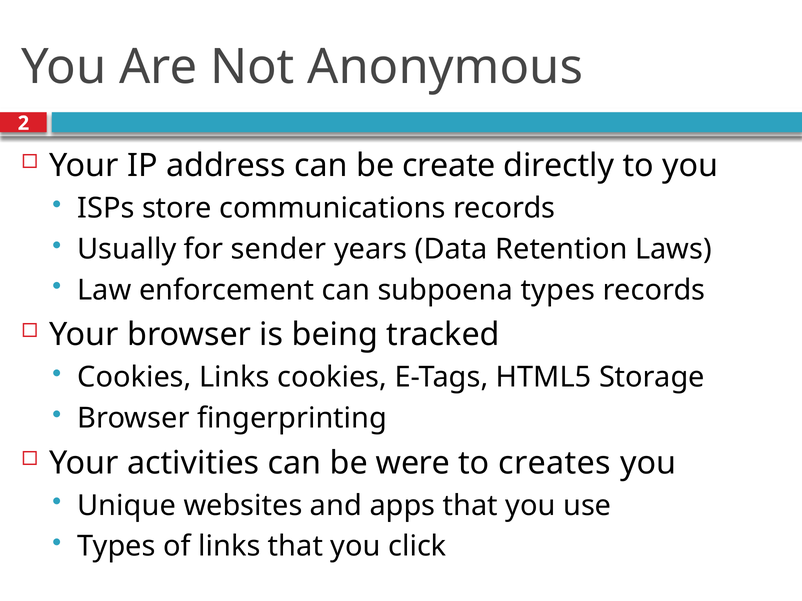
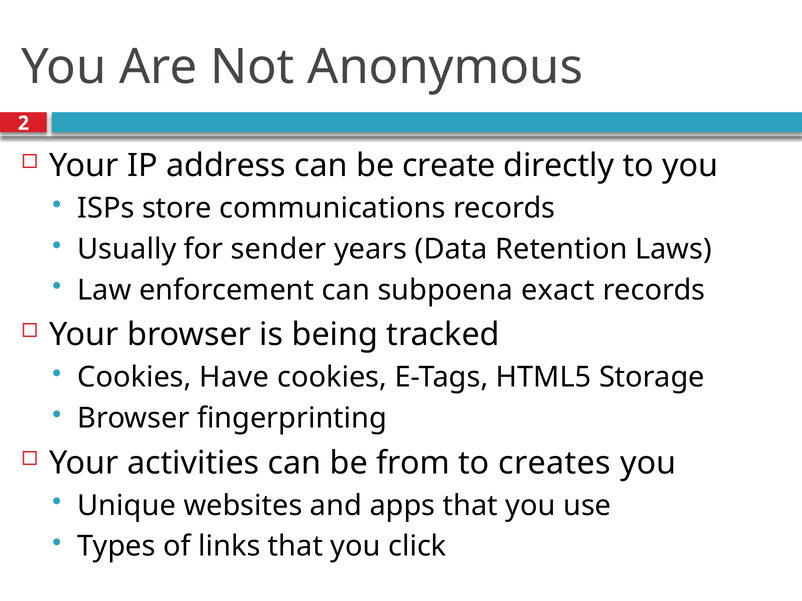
subpoena types: types -> exact
Cookies Links: Links -> Have
were: were -> from
